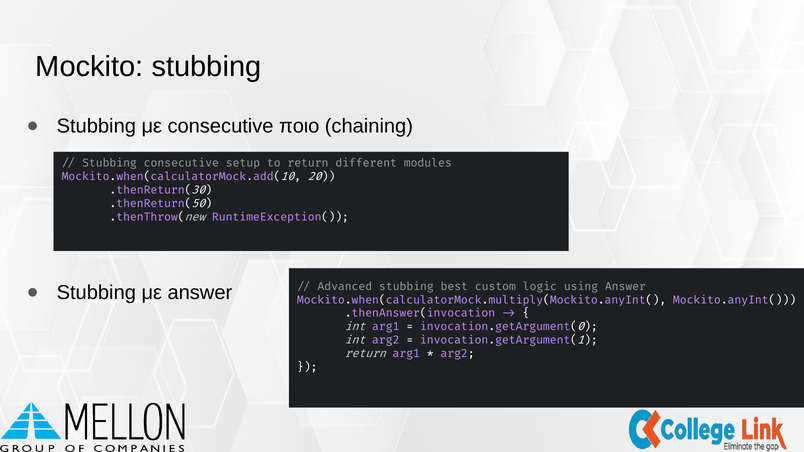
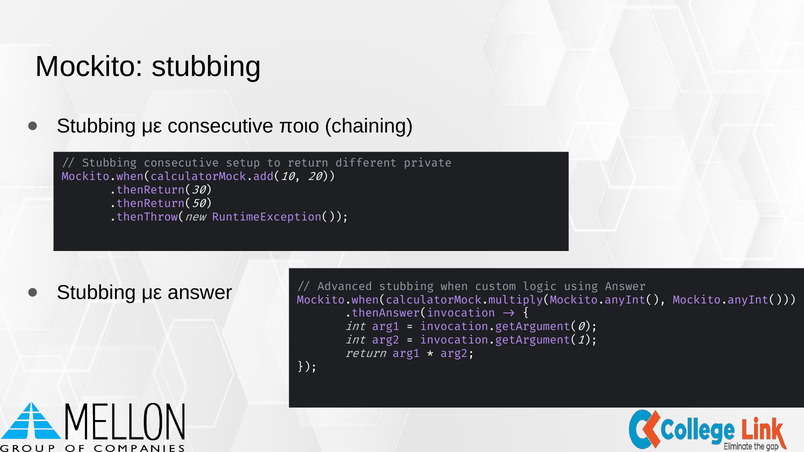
modules: modules -> private
best: best -> when
